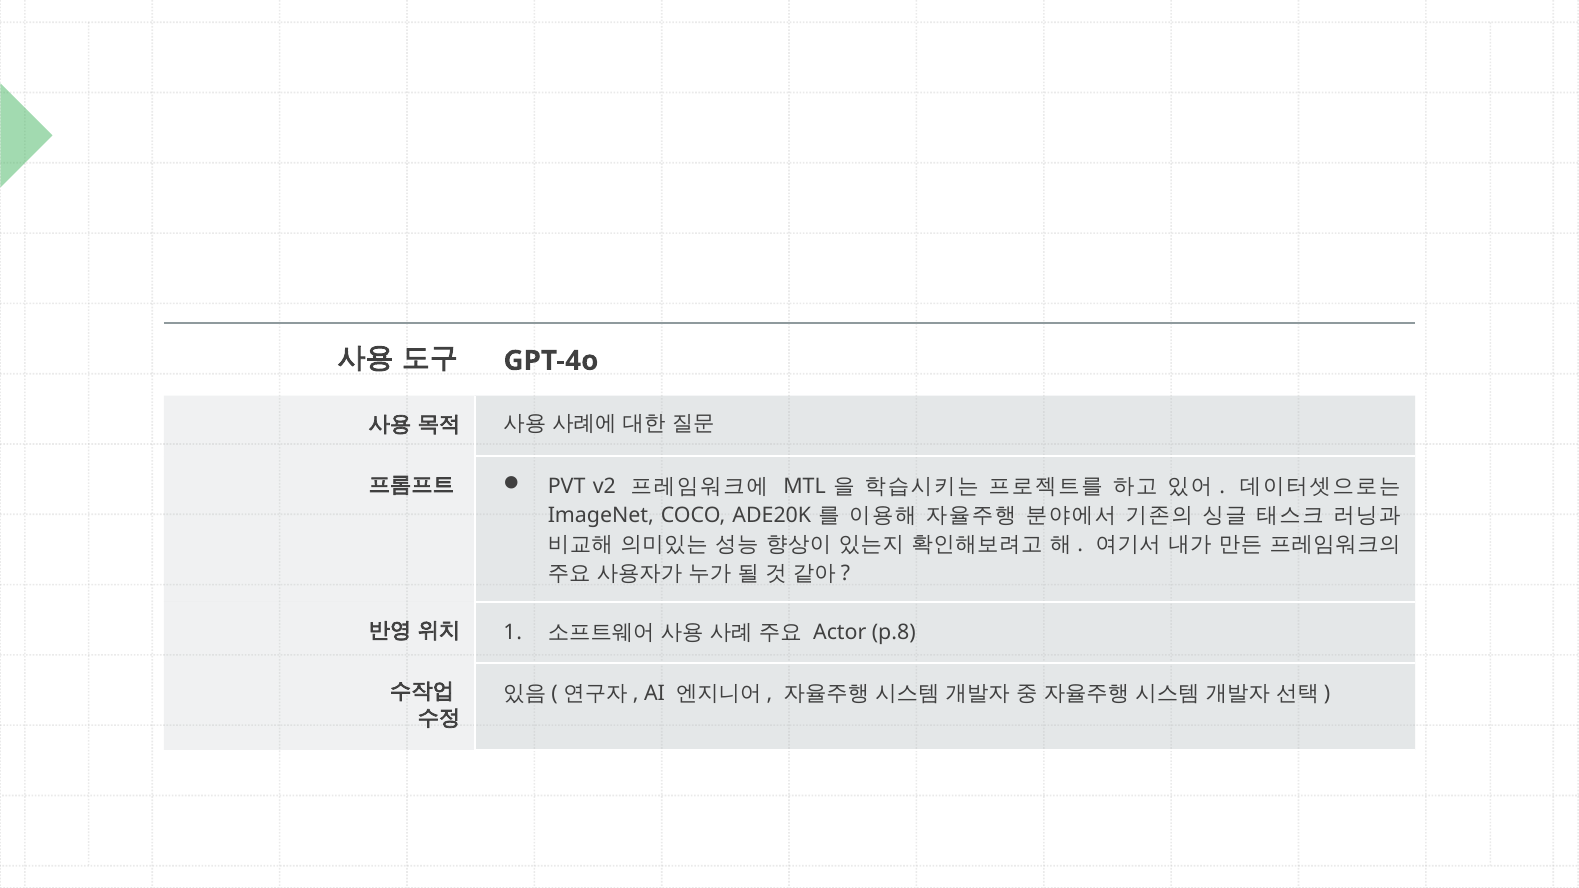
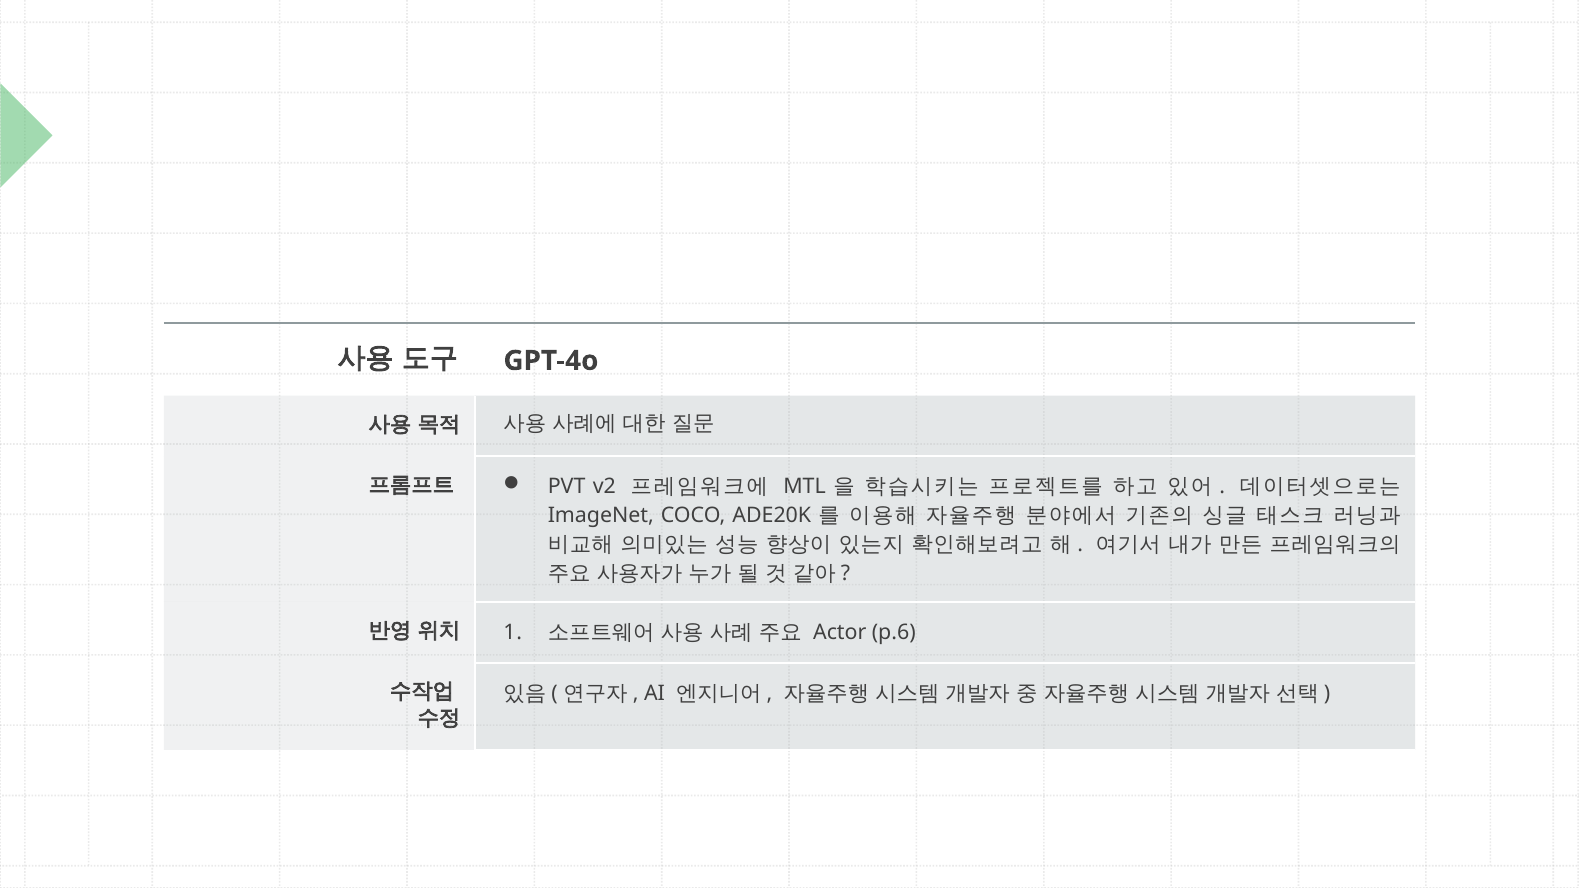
p.8: p.8 -> p.6
